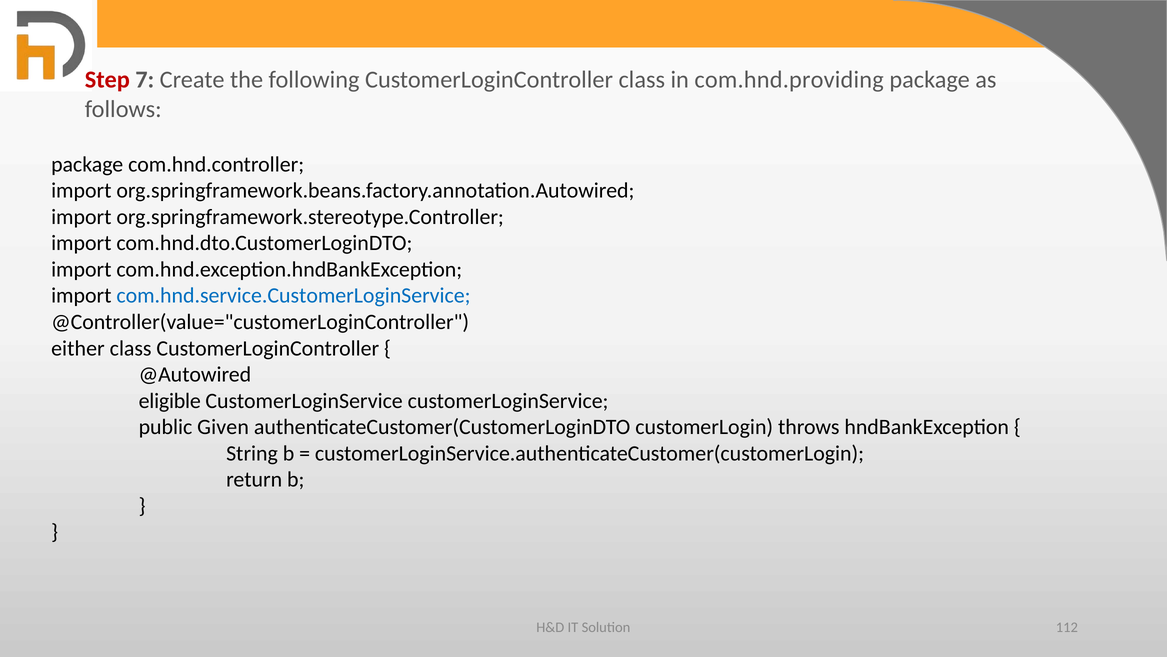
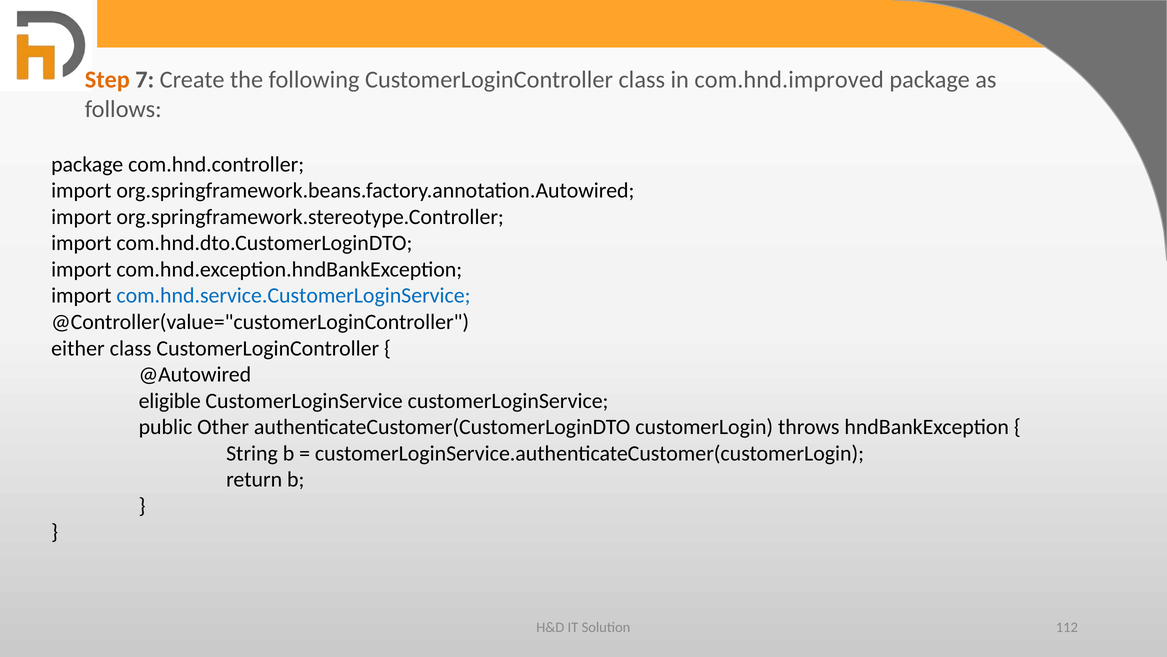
Step colour: red -> orange
com.hnd.providing: com.hnd.providing -> com.hnd.improved
Given: Given -> Other
